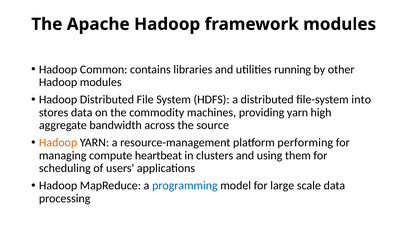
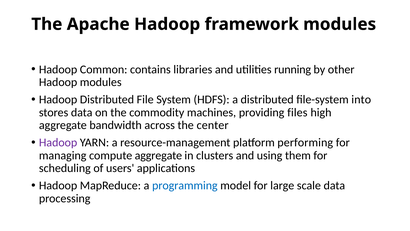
providing yarn: yarn -> files
source: source -> center
Hadoop at (58, 142) colour: orange -> purple
compute heartbeat: heartbeat -> aggregate
